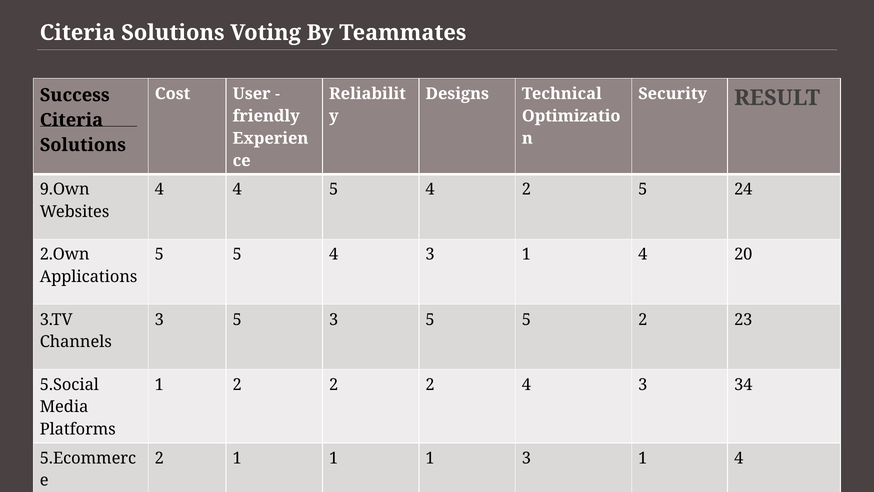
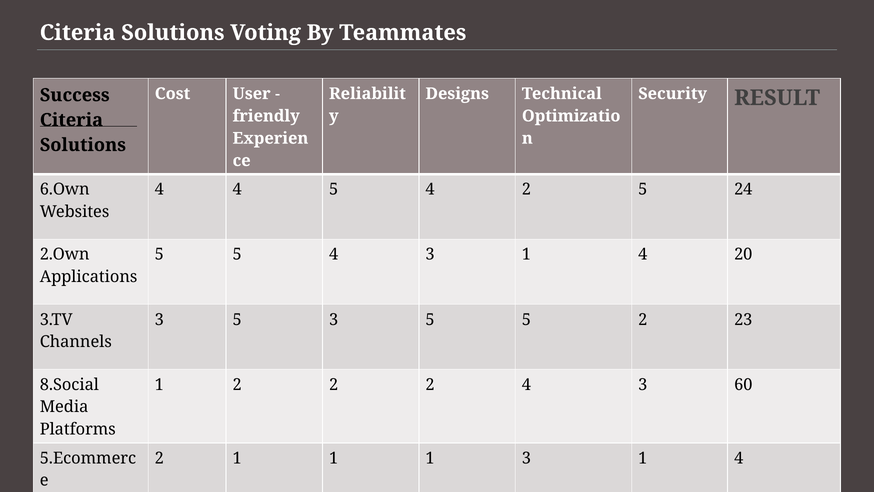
9.Own: 9.Own -> 6.Own
5.Social: 5.Social -> 8.Social
34: 34 -> 60
